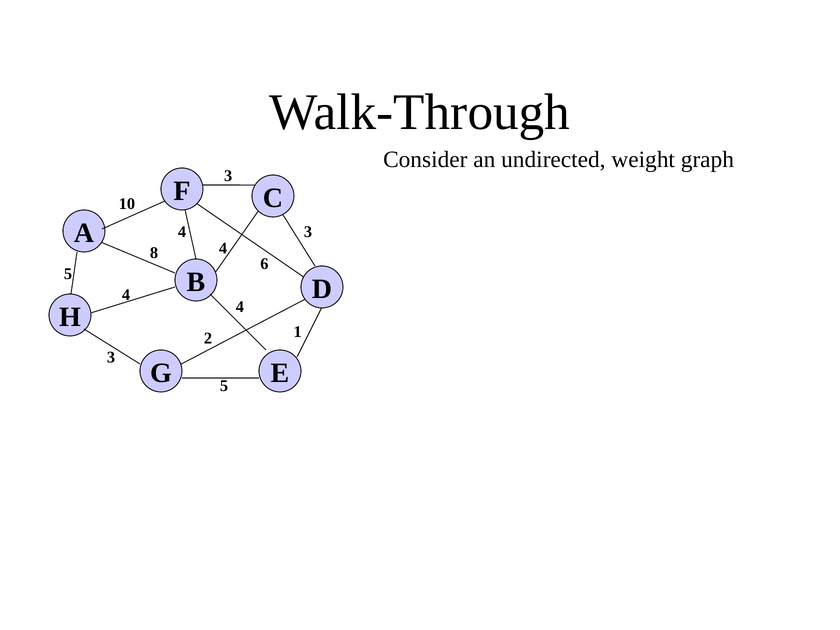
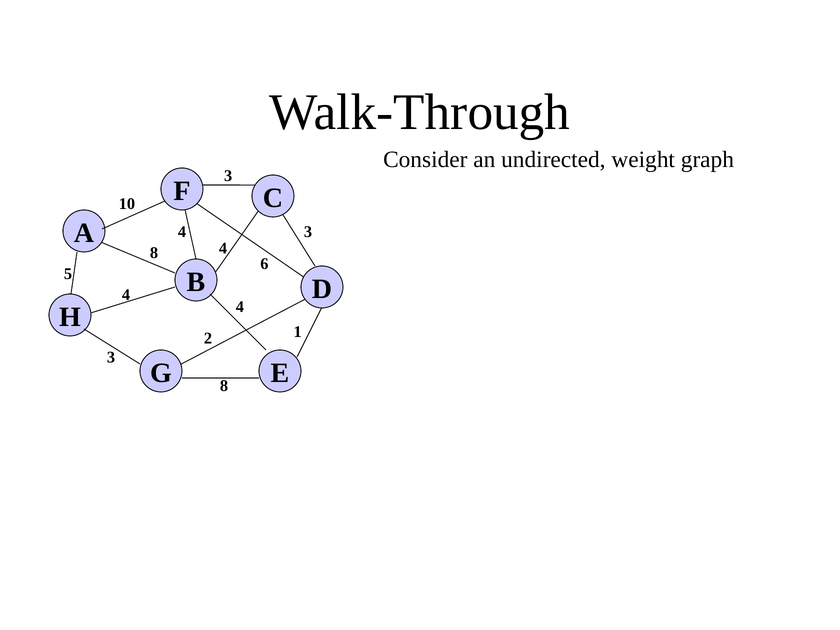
G 5: 5 -> 8
